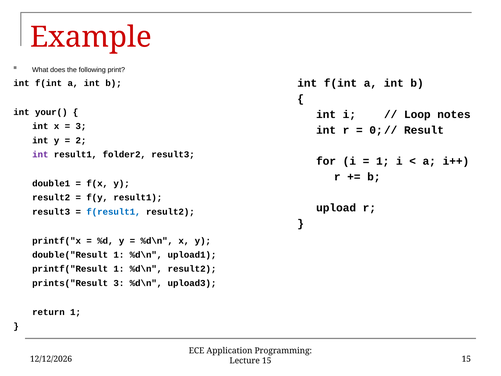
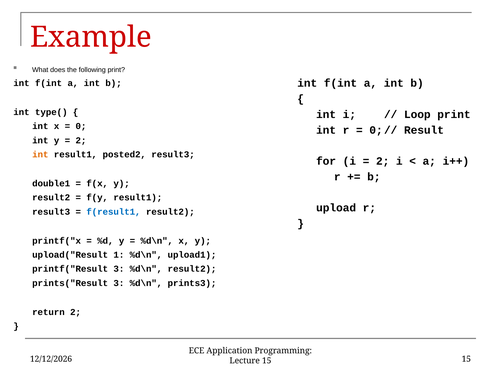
your(: your( -> type(
Loop notes: notes -> print
3 at (81, 126): 3 -> 0
int at (40, 154) colour: purple -> orange
folder2: folder2 -> posted2
1 at (383, 161): 1 -> 2
double("Result: double("Result -> upload("Result
printf("Result 1: 1 -> 3
upload3: upload3 -> prints3
return 1: 1 -> 2
